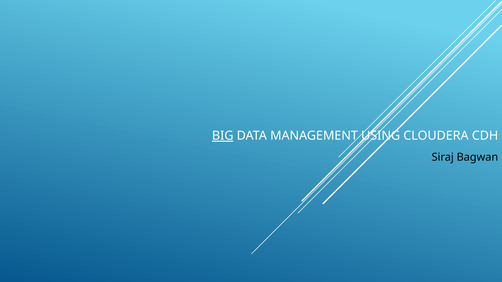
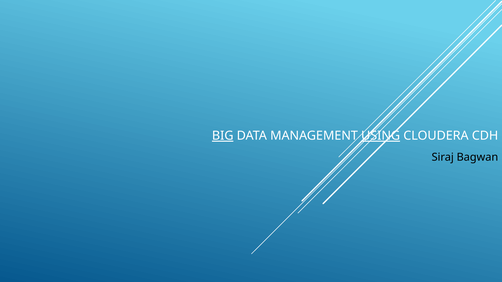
USING underline: none -> present
